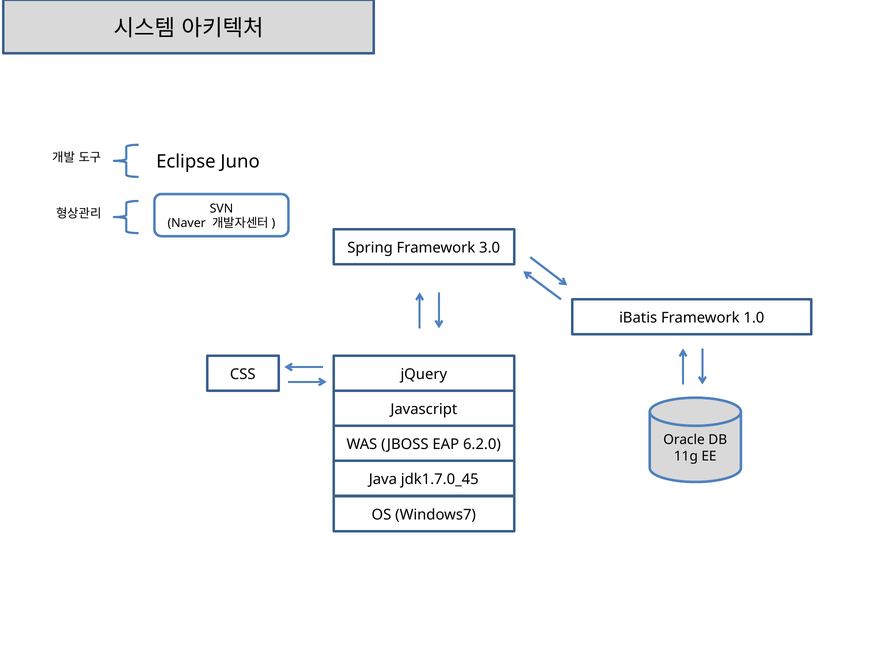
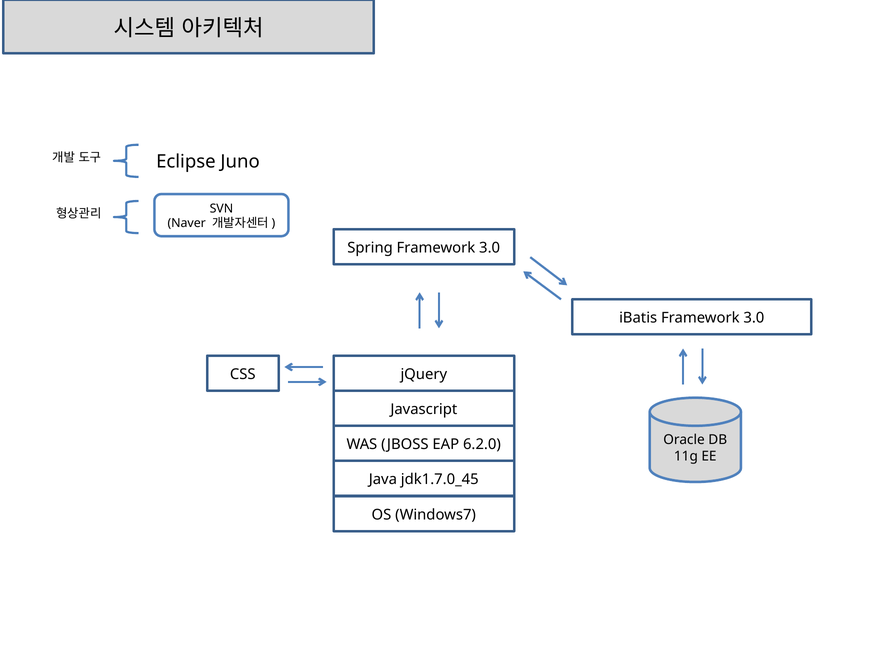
iBatis Framework 1.0: 1.0 -> 3.0
